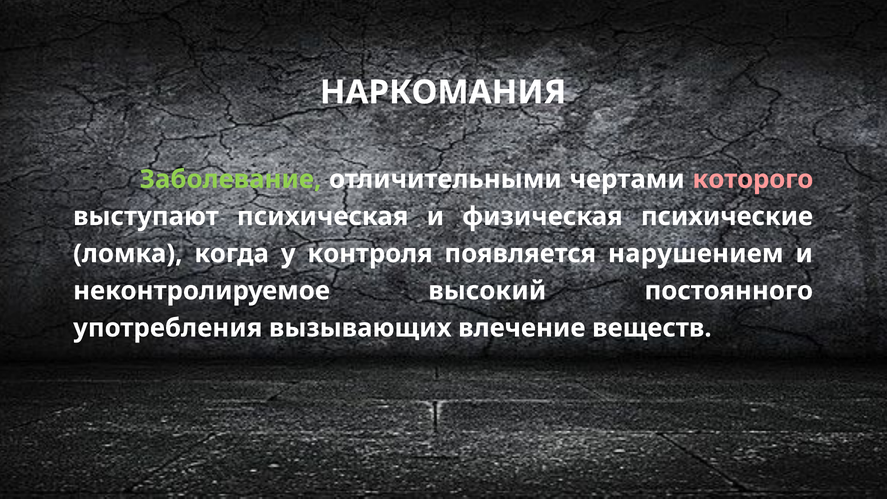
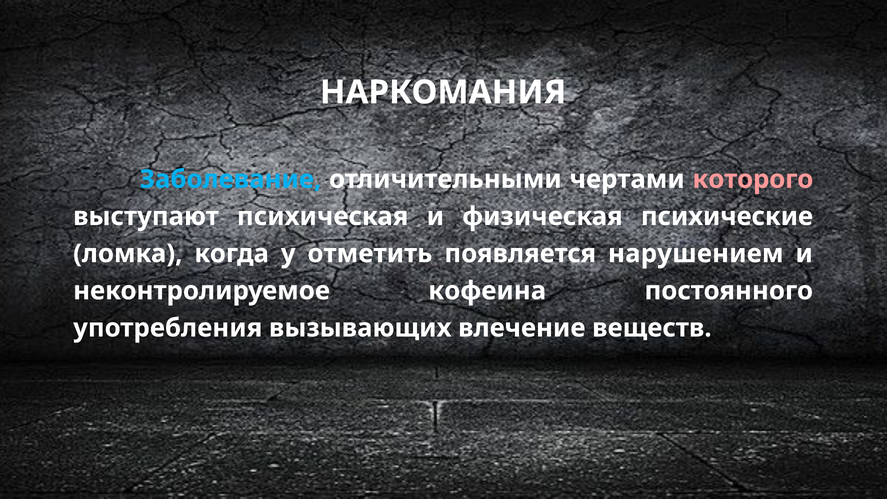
Заболевание colour: light green -> light blue
контроля: контроля -> отметить
высокий: высокий -> кофеина
